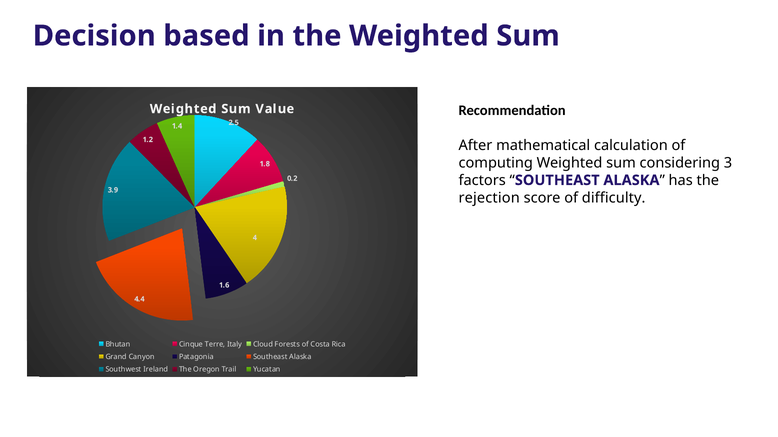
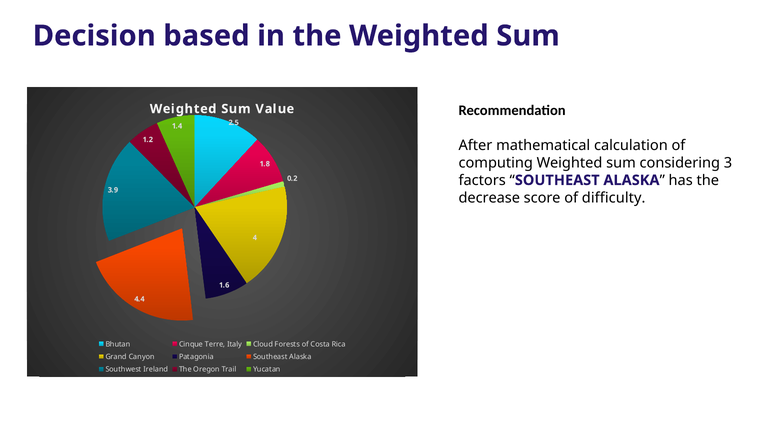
rejection: rejection -> decrease
